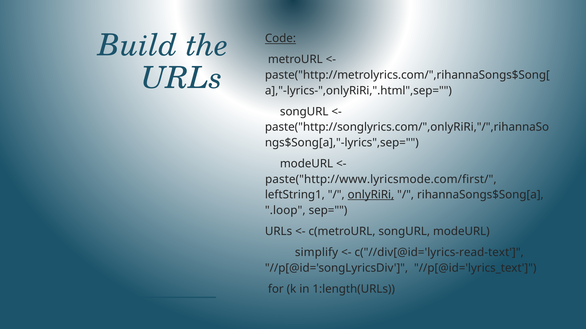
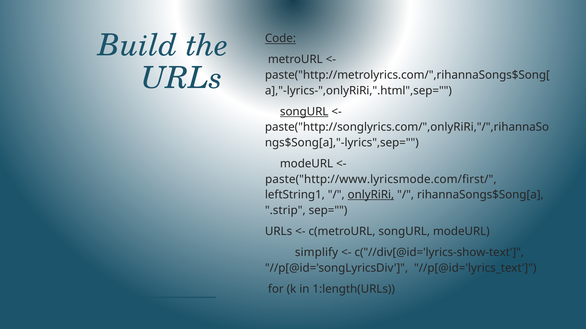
songURL at (304, 112) underline: none -> present
.loop: .loop -> .strip
c("//div[@id='lyrics-read-text: c("//div[@id='lyrics-read-text -> c("//div[@id='lyrics-show-text
